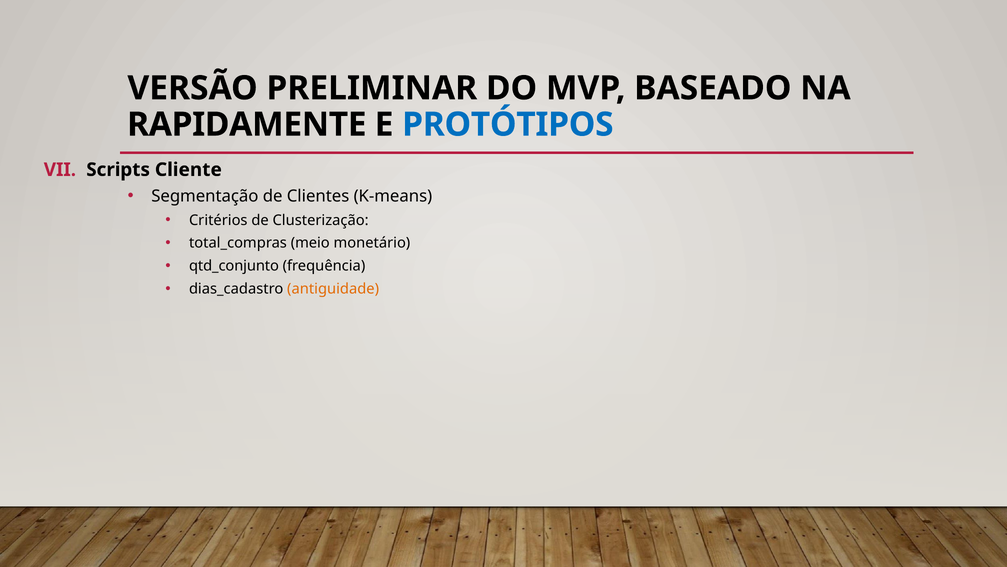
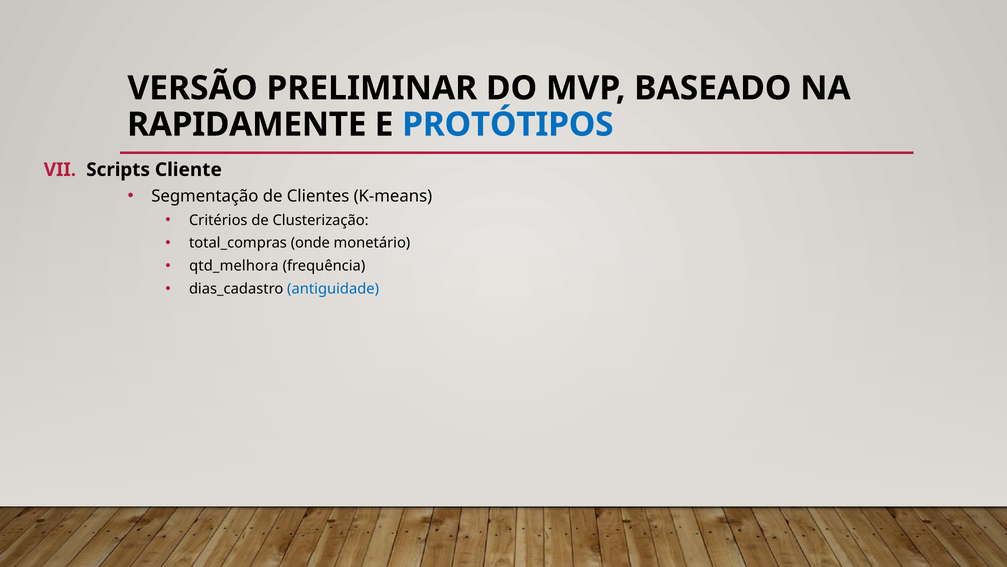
meio: meio -> onde
qtd_conjunto: qtd_conjunto -> qtd_melhora
antiguidade colour: orange -> blue
